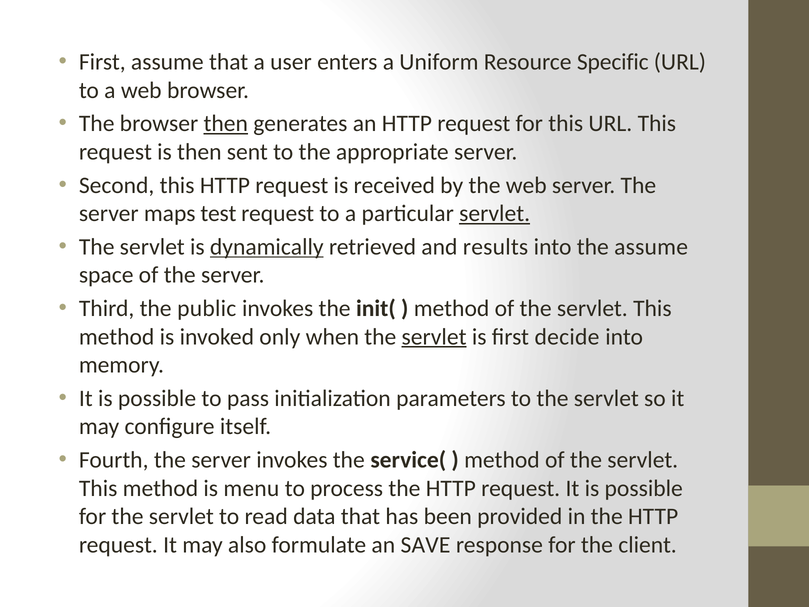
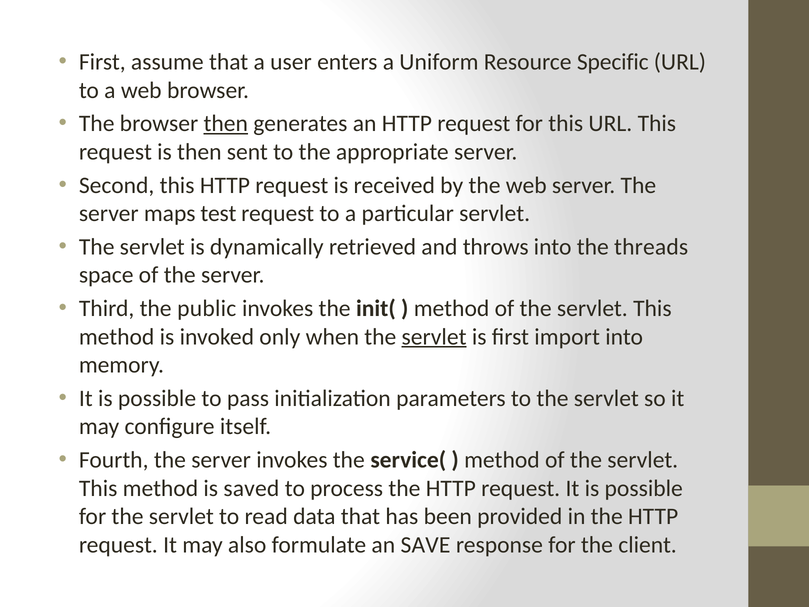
servlet at (495, 213) underline: present -> none
dynamically underline: present -> none
results: results -> throws
the assume: assume -> threads
decide: decide -> import
menu: menu -> saved
